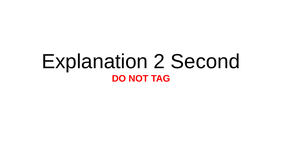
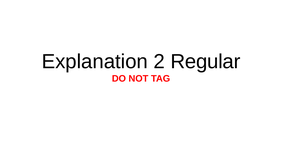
Second: Second -> Regular
